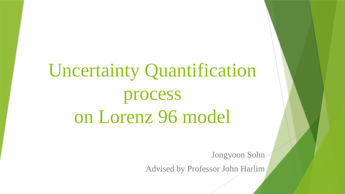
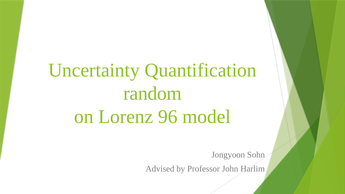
process: process -> random
